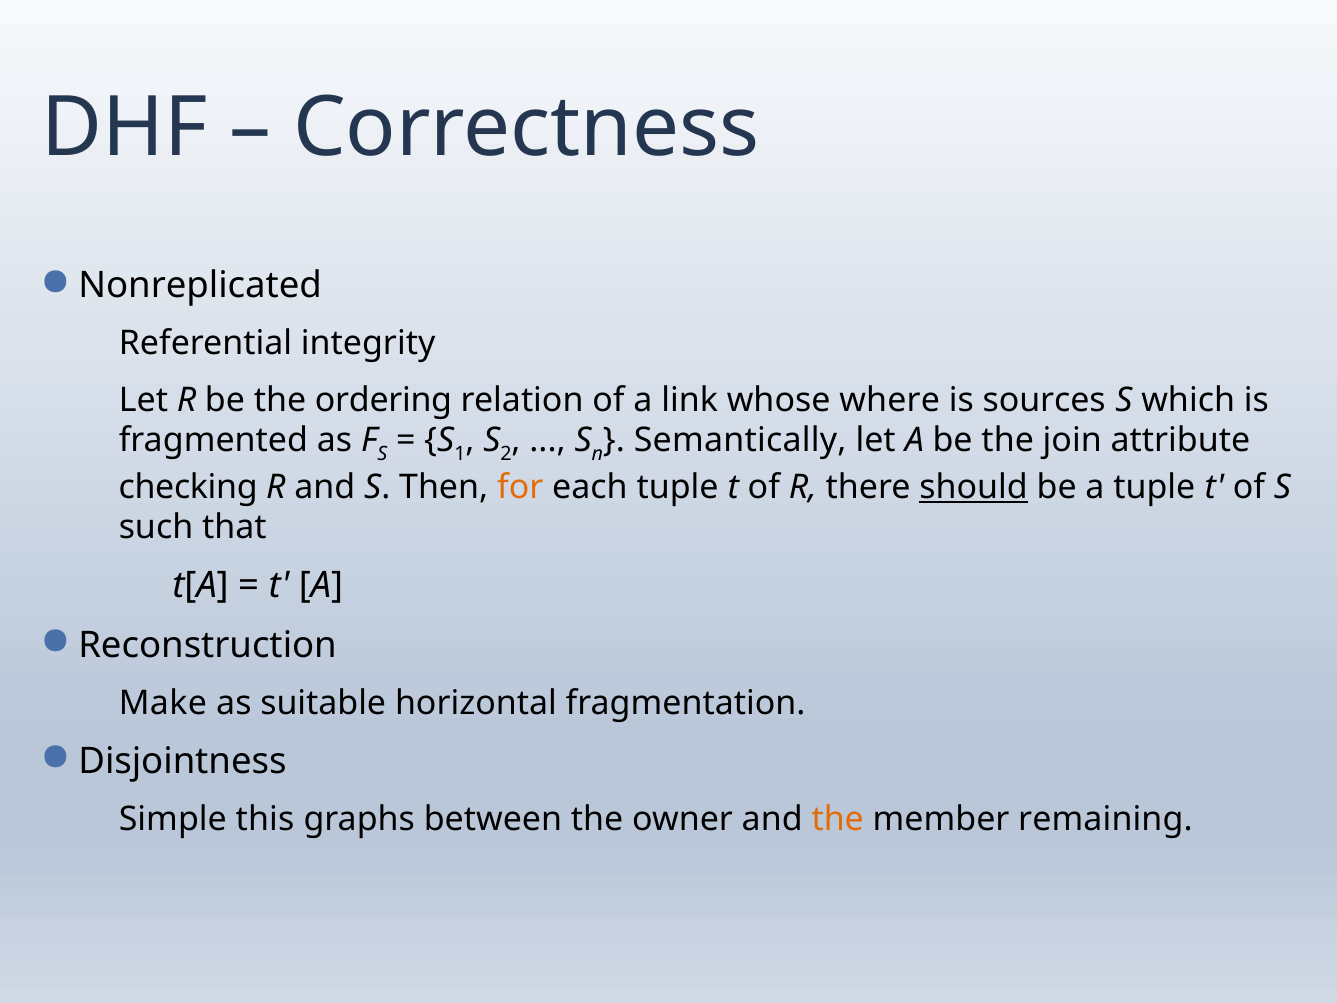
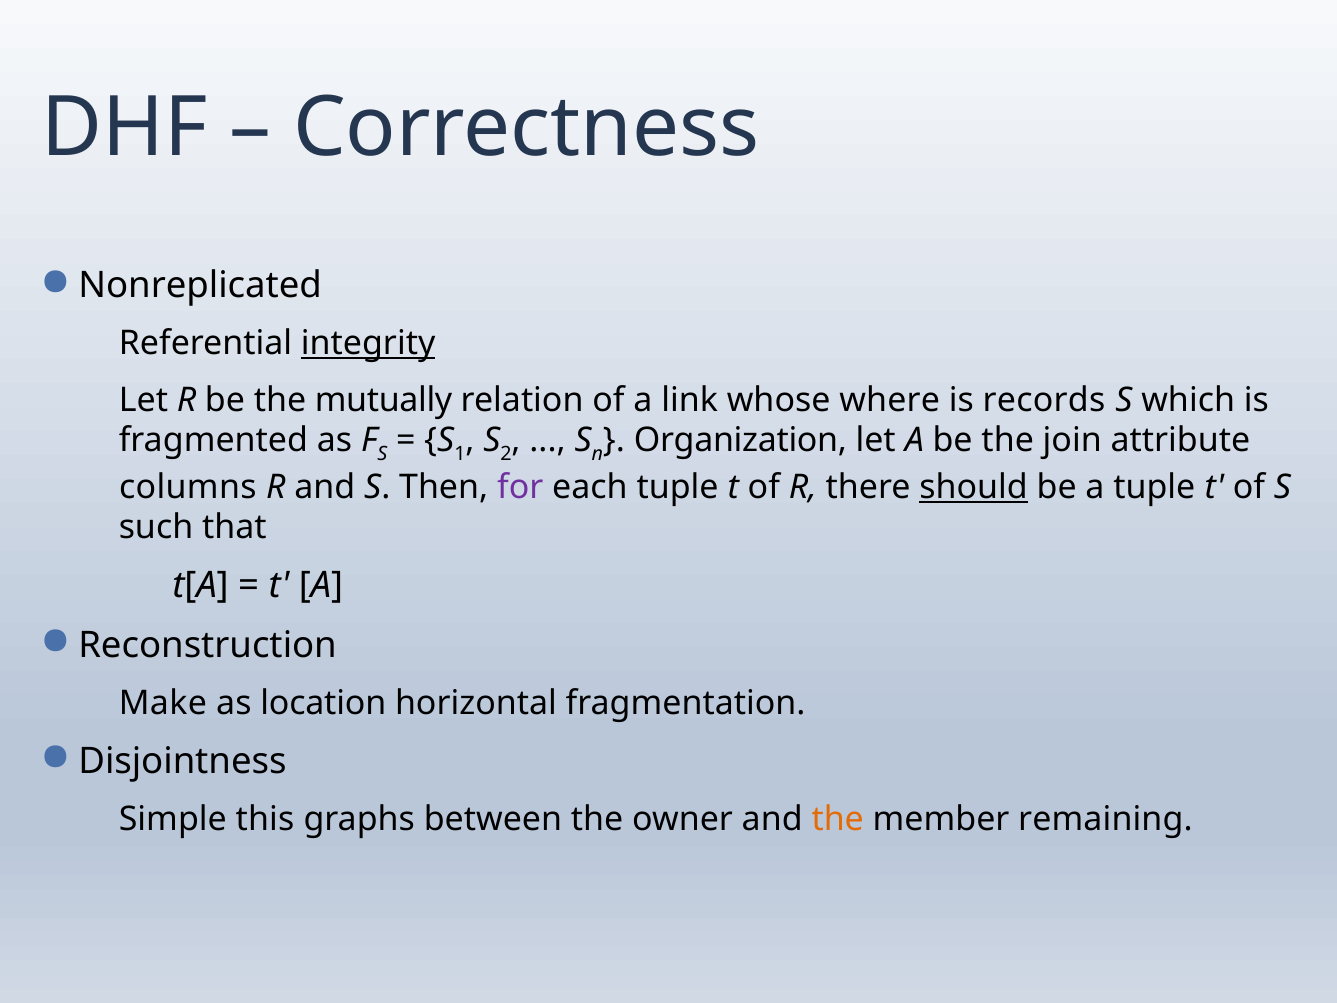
integrity underline: none -> present
ordering: ordering -> mutually
sources: sources -> records
Semantically: Semantically -> Organization
checking: checking -> columns
for colour: orange -> purple
suitable: suitable -> location
